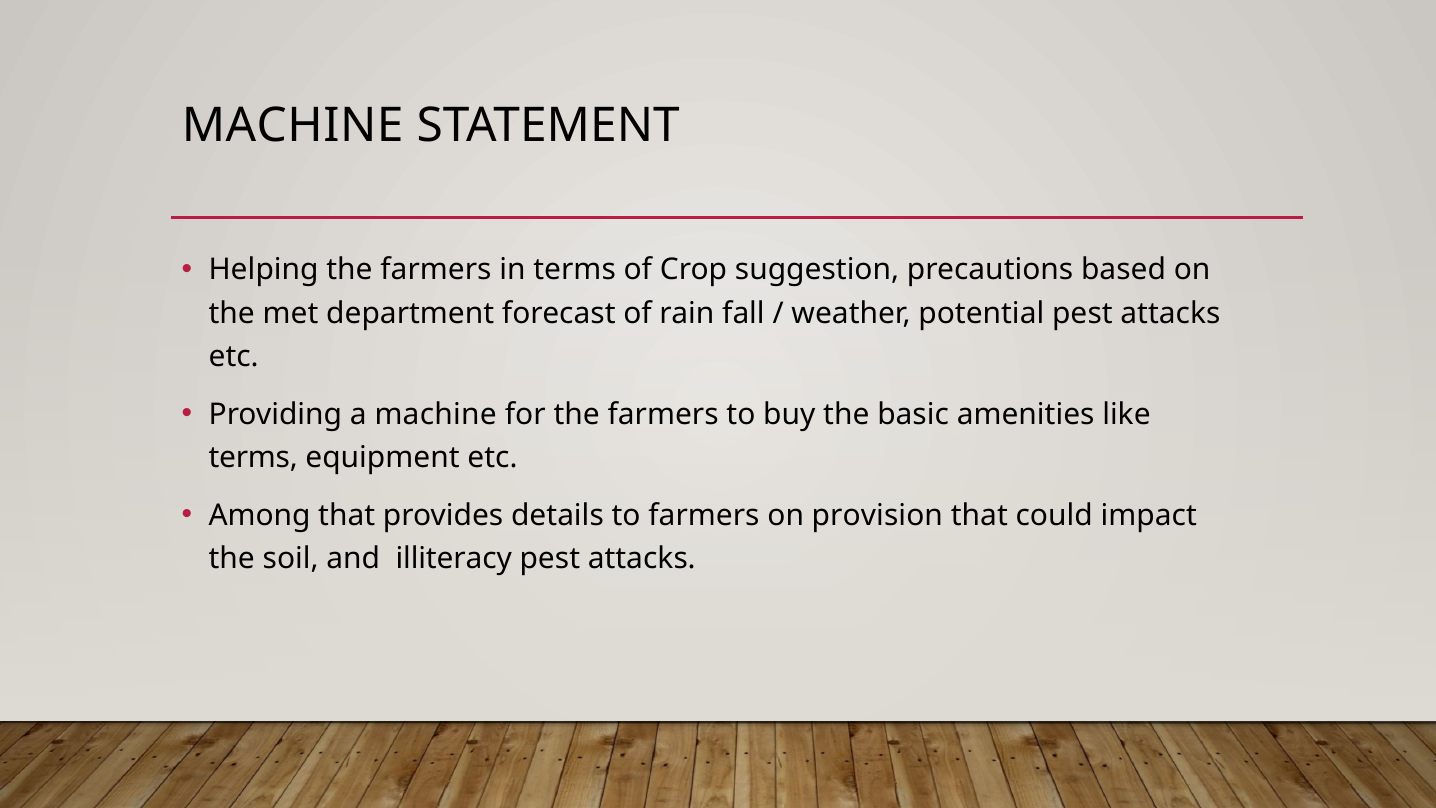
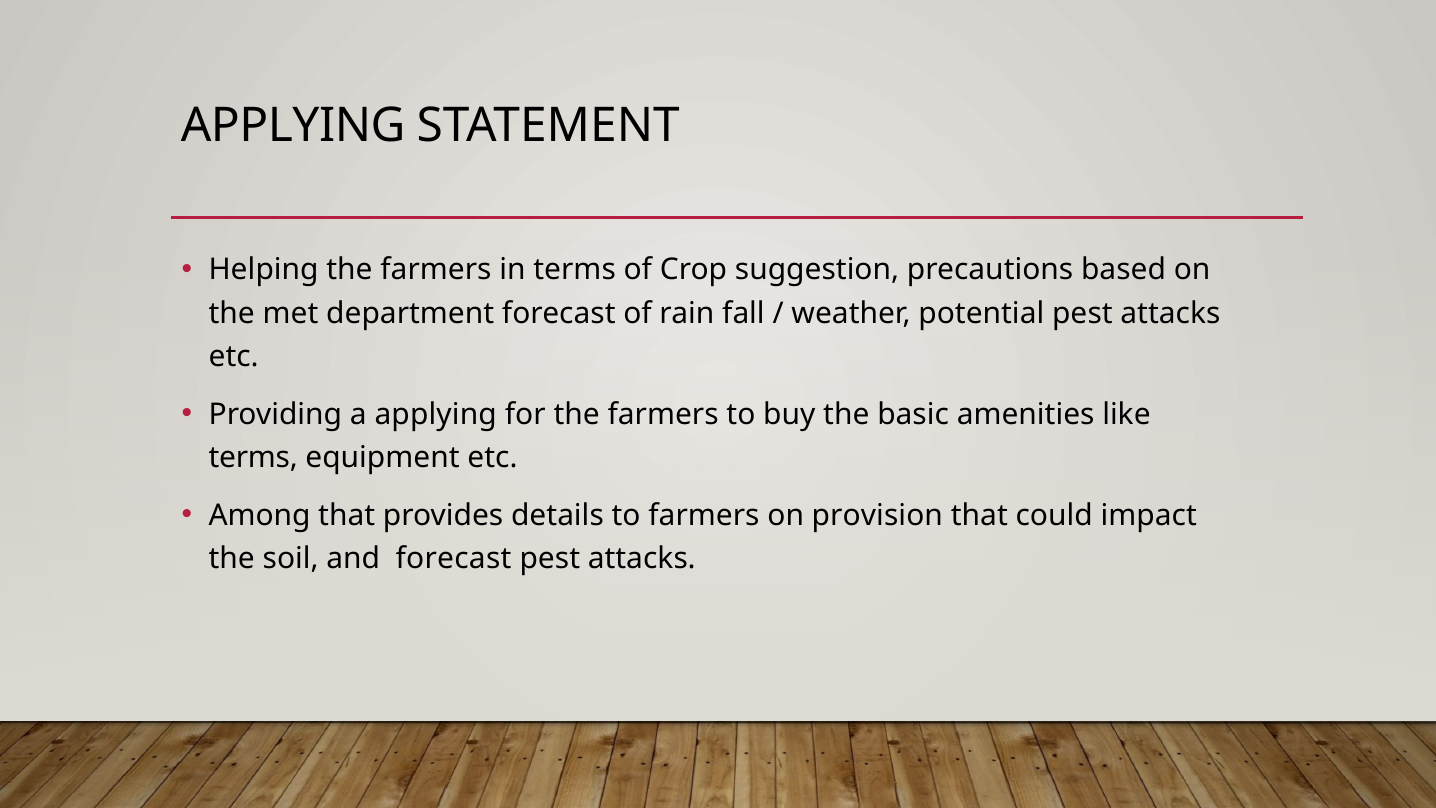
MACHINE at (293, 126): MACHINE -> APPLYING
a machine: machine -> applying
and illiteracy: illiteracy -> forecast
